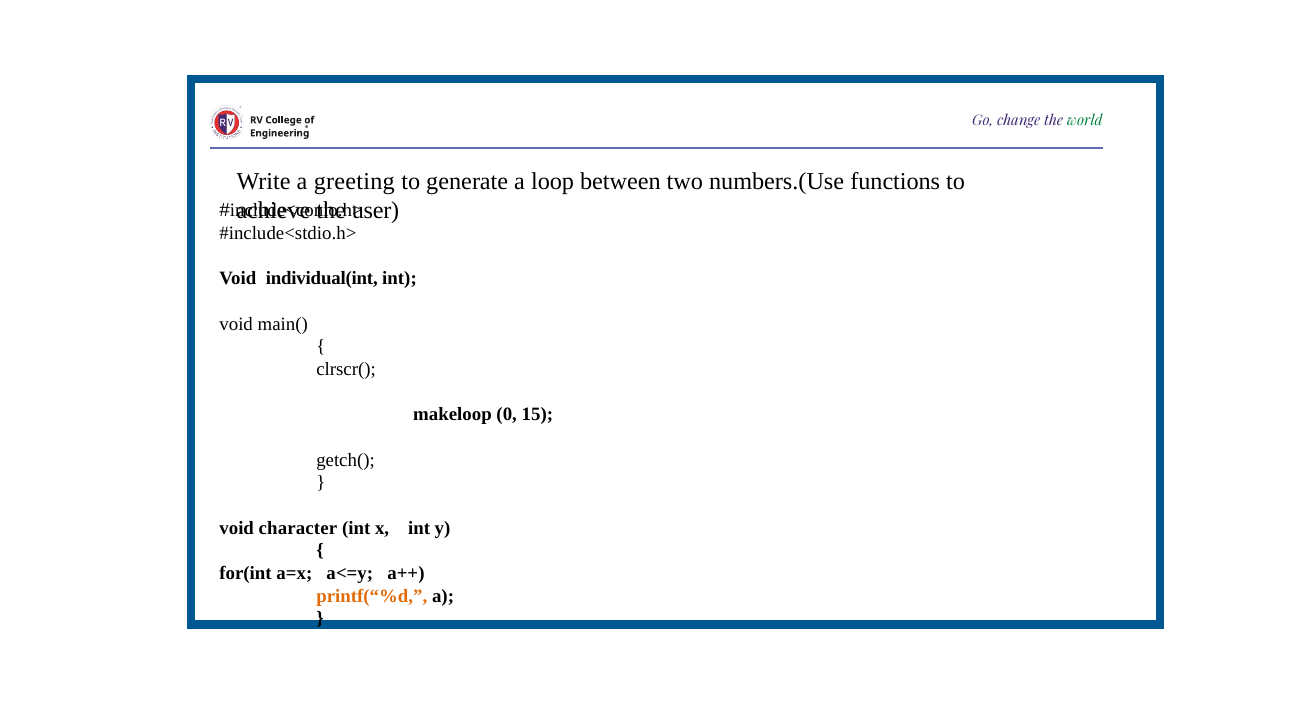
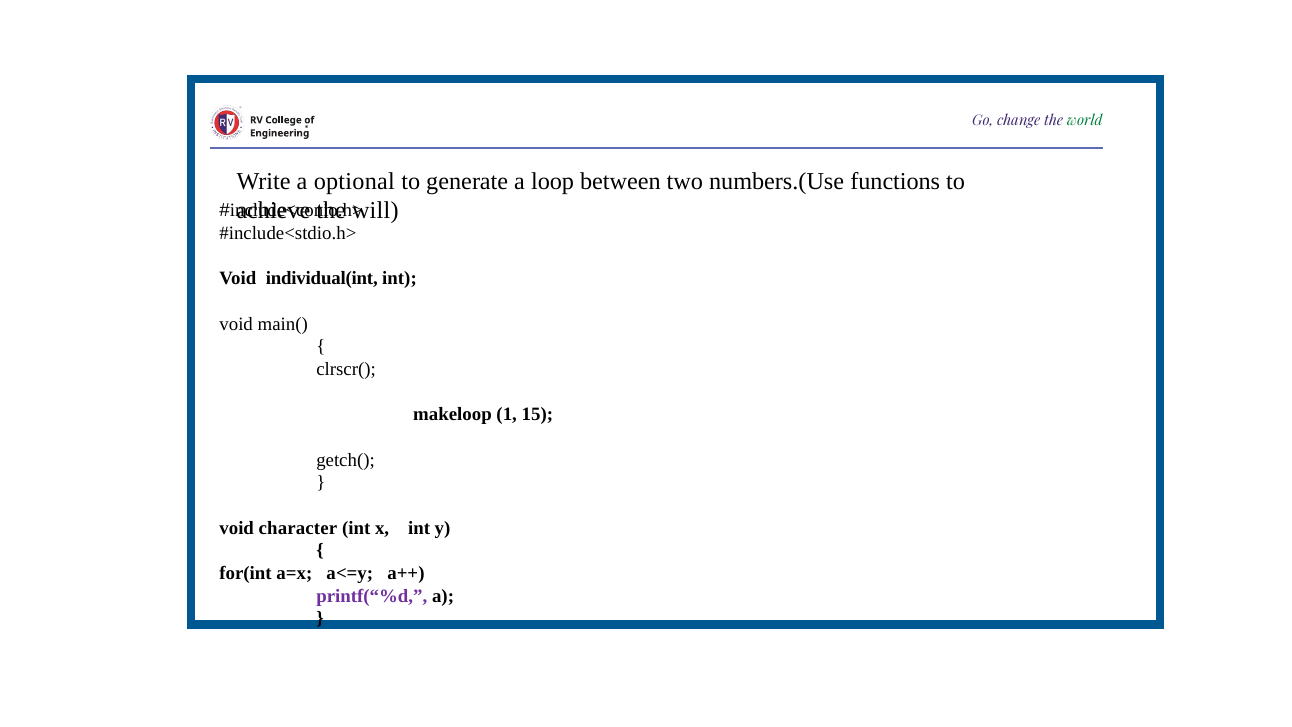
greeting: greeting -> optional
user: user -> will
0: 0 -> 1
printf(“%d colour: orange -> purple
